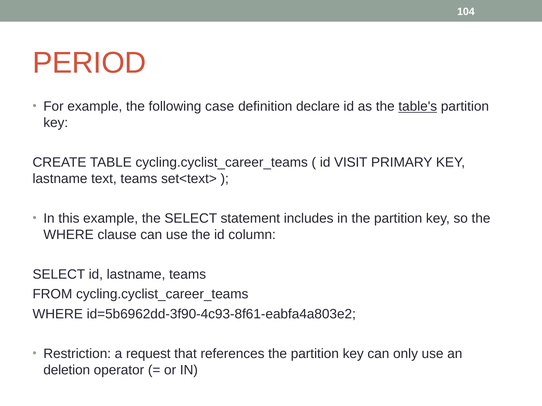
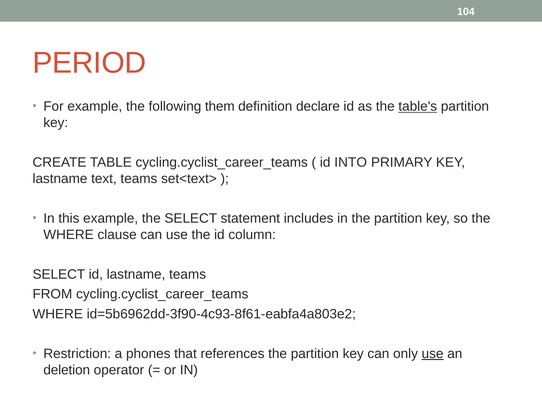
case: case -> them
VISIT: VISIT -> INTO
request: request -> phones
use at (433, 354) underline: none -> present
